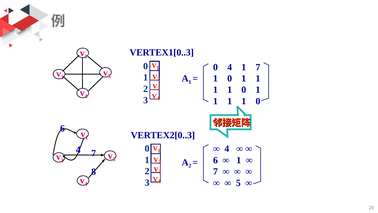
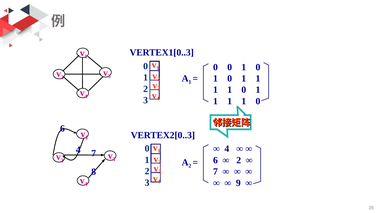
0 4: 4 -> 0
7 at (258, 67): 7 -> 0
1 at (239, 160): 1 -> 2
5: 5 -> 9
